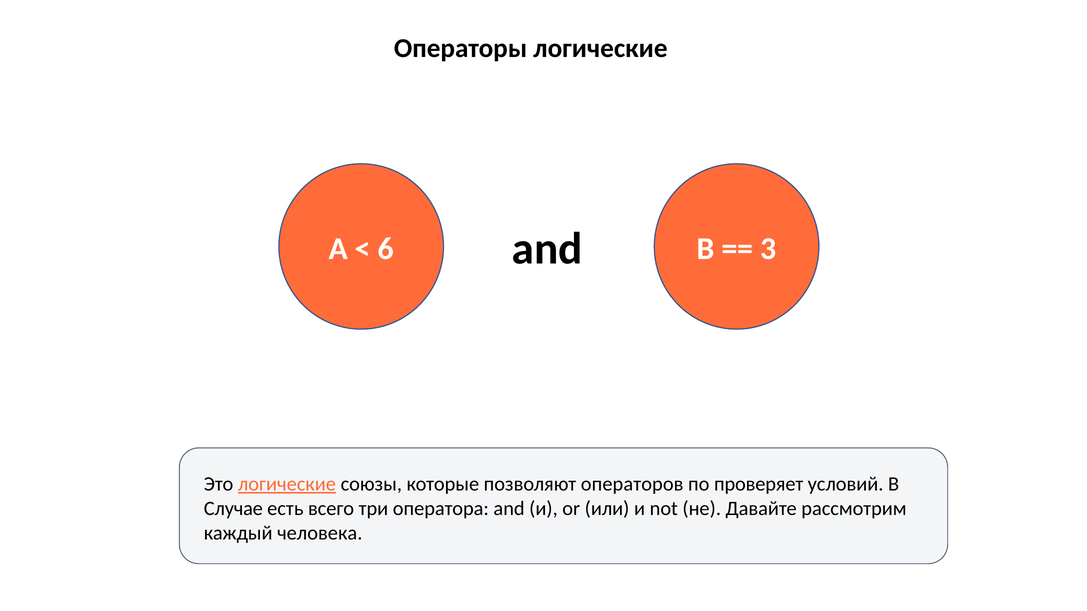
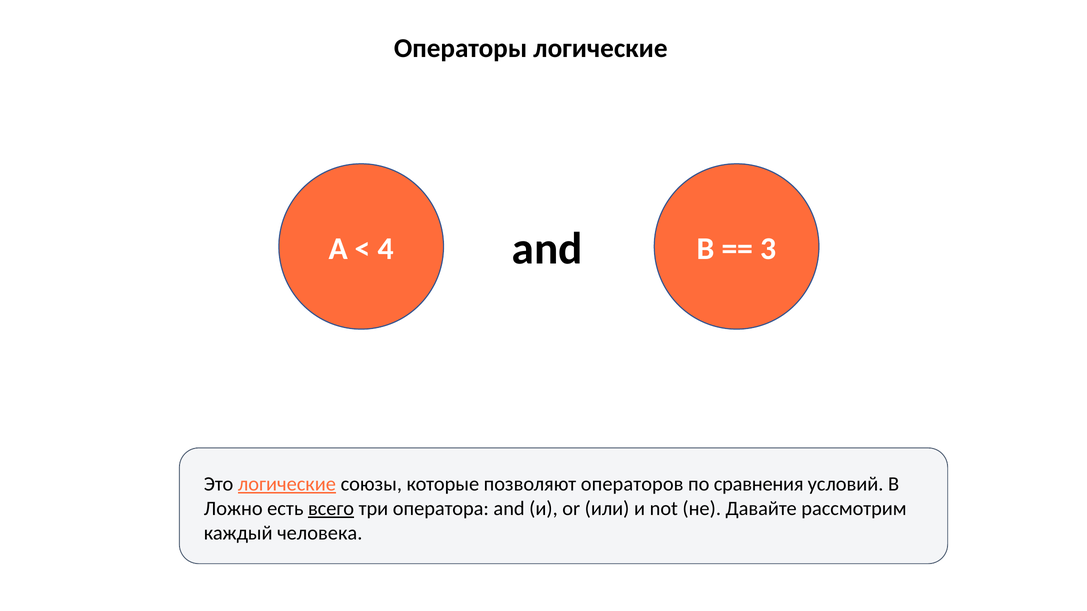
6: 6 -> 4
проверяет: проверяет -> сравнения
Случае: Случае -> Ложно
всего underline: none -> present
